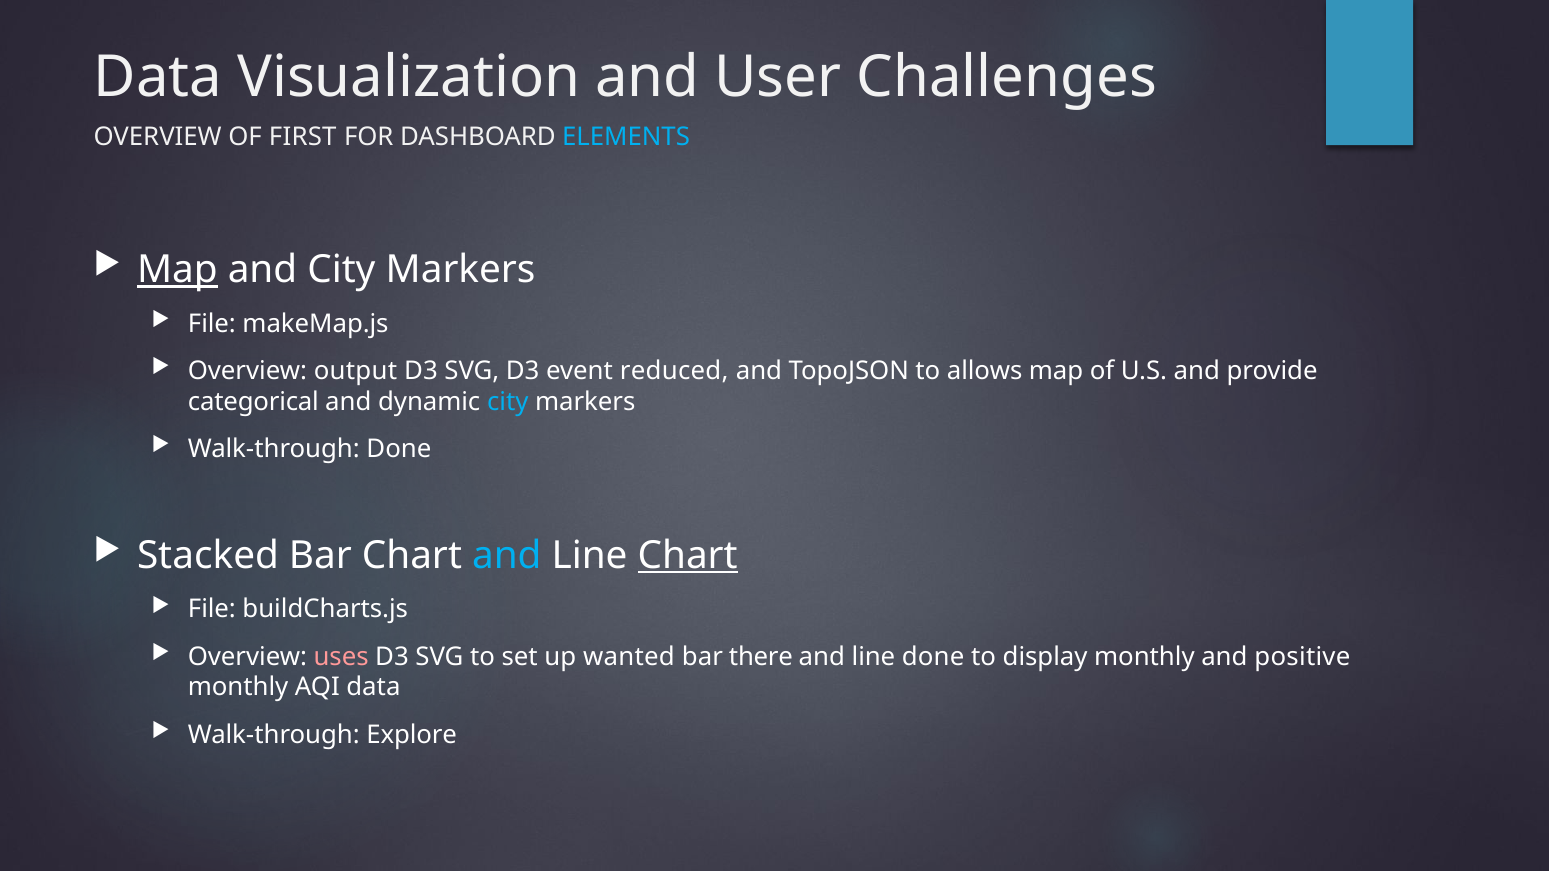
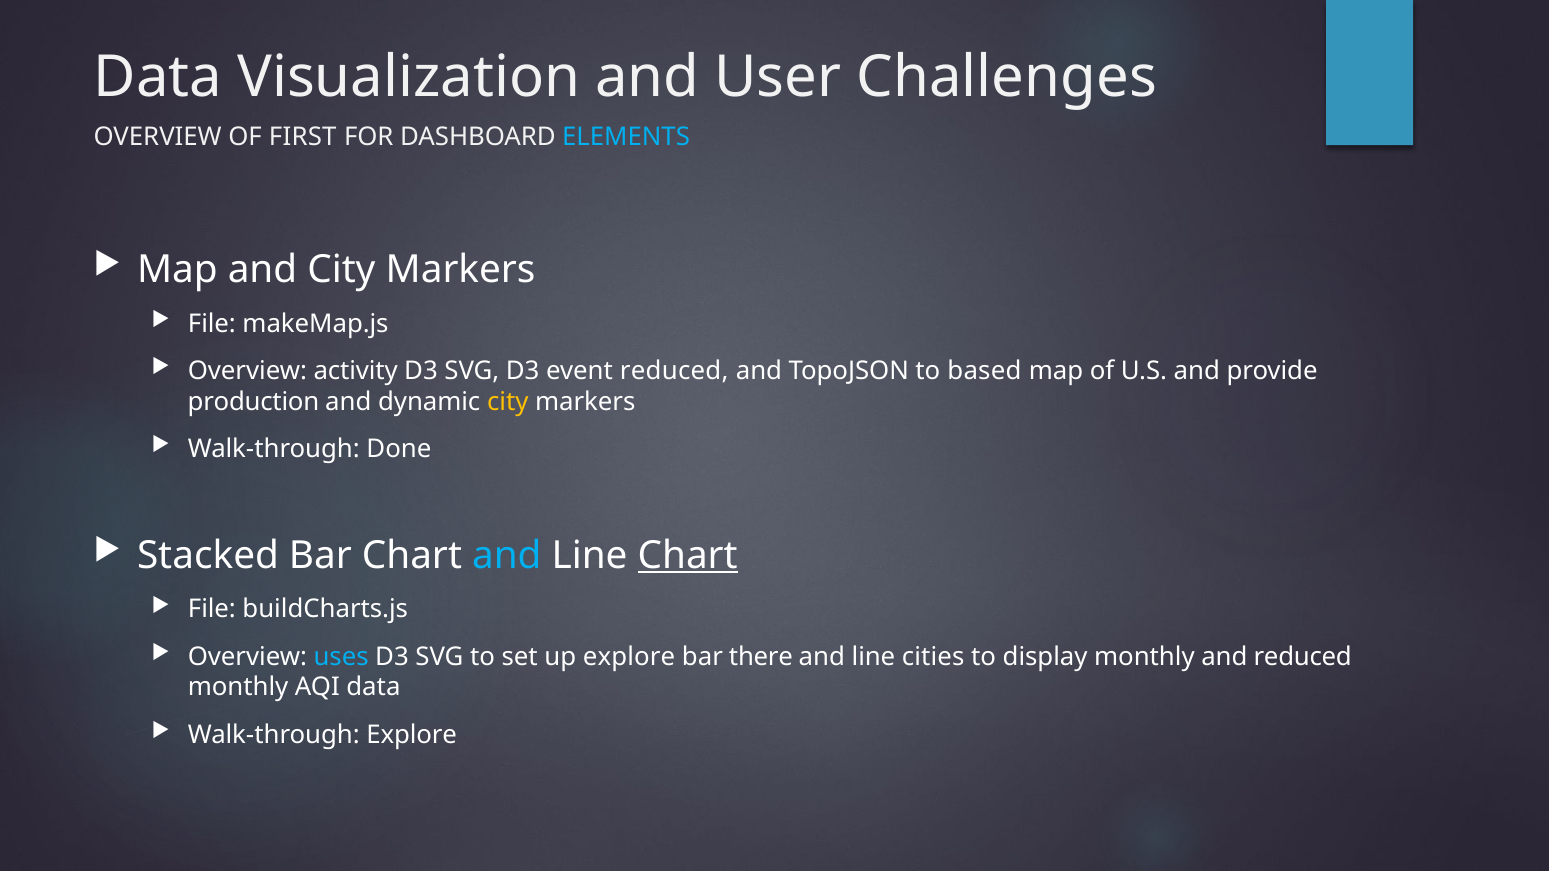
Map at (177, 270) underline: present -> none
output: output -> activity
allows: allows -> based
categorical: categorical -> production
city at (508, 402) colour: light blue -> yellow
uses colour: pink -> light blue
up wanted: wanted -> explore
line done: done -> cities
and positive: positive -> reduced
